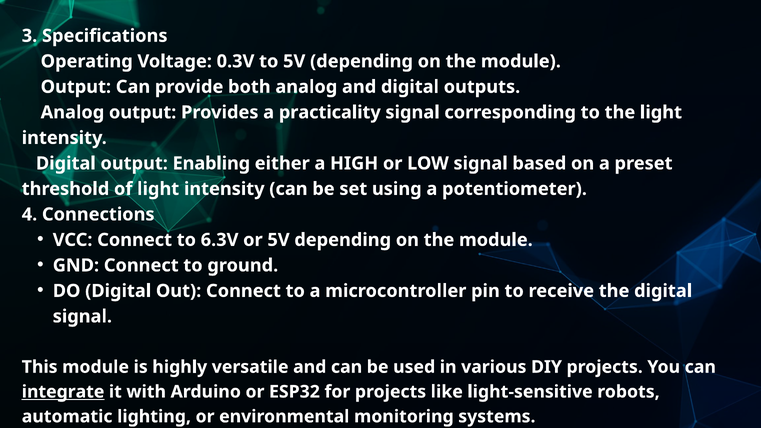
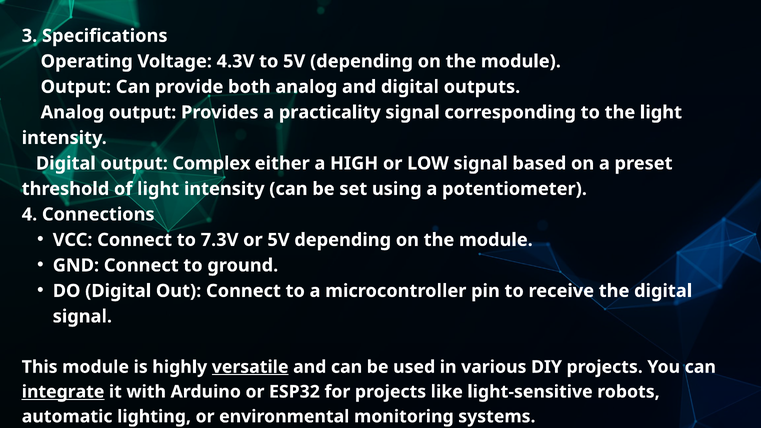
0.3V: 0.3V -> 4.3V
Enabling: Enabling -> Complex
6.3V: 6.3V -> 7.3V
versatile underline: none -> present
